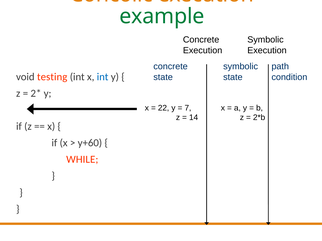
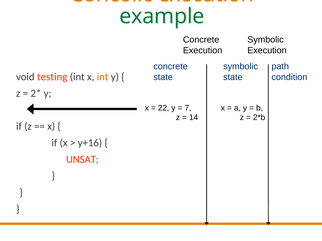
int at (103, 77) colour: blue -> orange
y+60: y+60 -> y+16
WHILE: WHILE -> UNSAT
